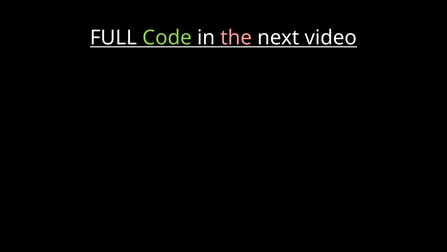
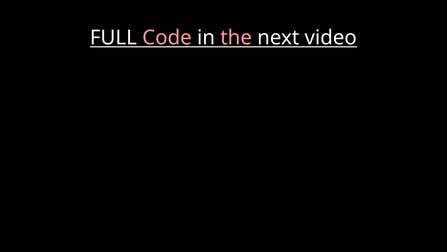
Code colour: light green -> pink
